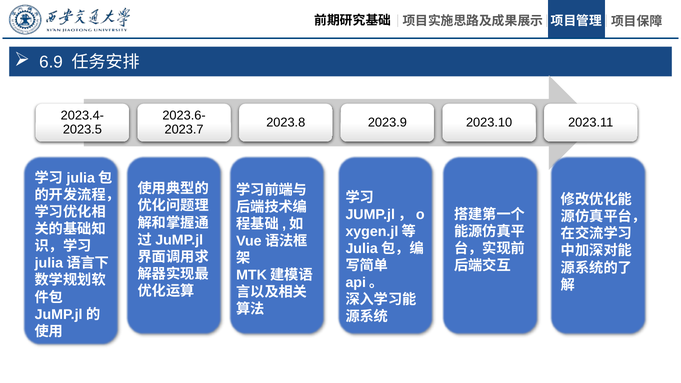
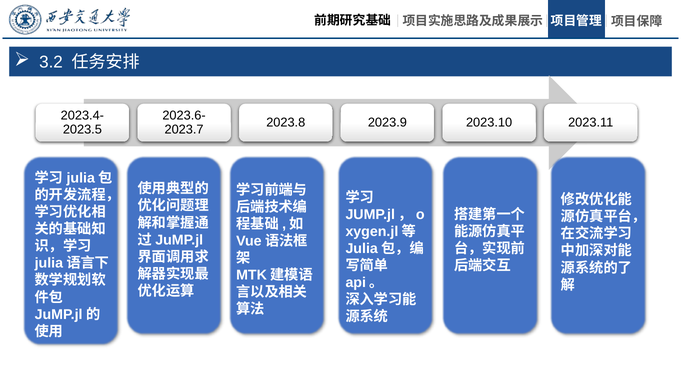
6.9: 6.9 -> 3.2
